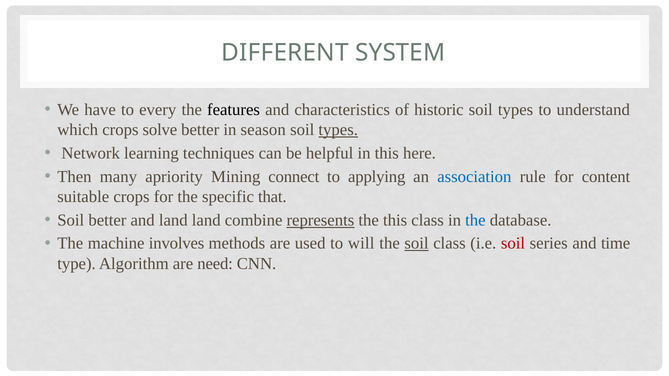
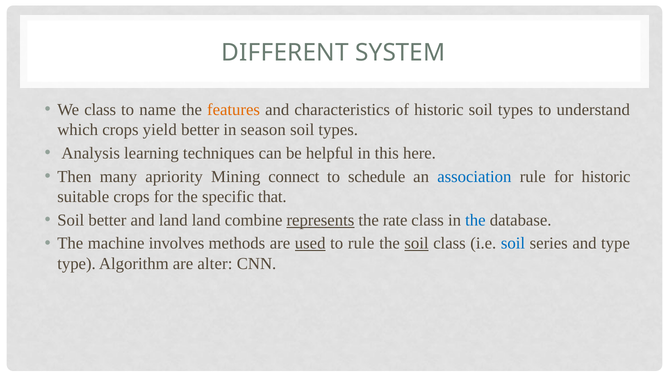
We have: have -> class
every: every -> name
features colour: black -> orange
solve: solve -> yield
types at (338, 130) underline: present -> none
Network: Network -> Analysis
applying: applying -> schedule
for content: content -> historic
the this: this -> rate
used underline: none -> present
to will: will -> rule
soil at (513, 244) colour: red -> blue
and time: time -> type
need: need -> alter
